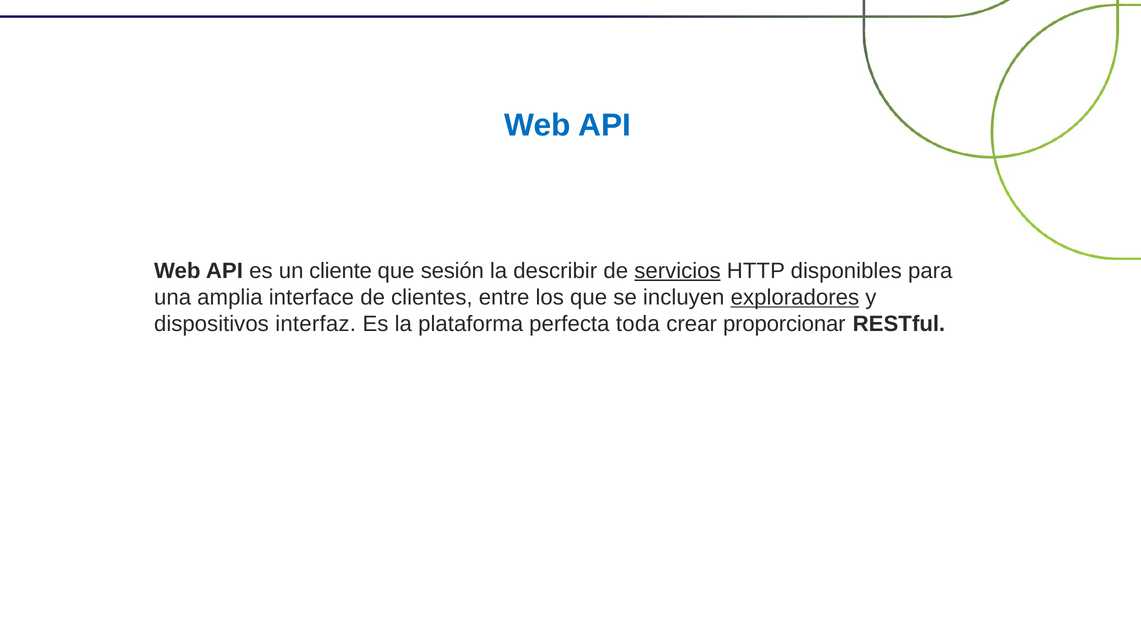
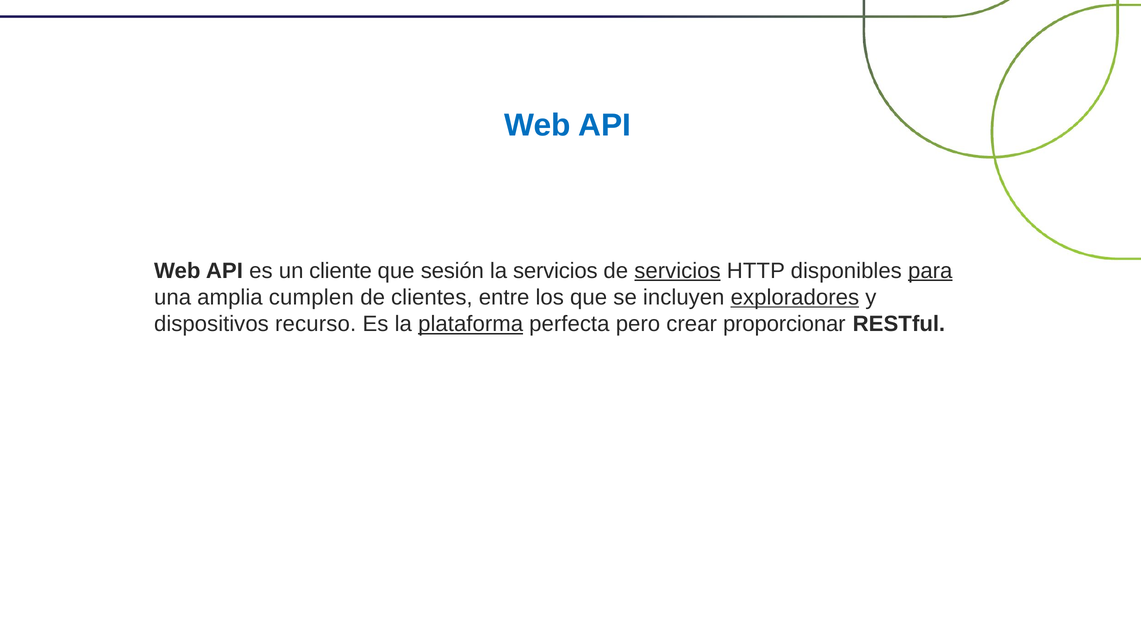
la describir: describir -> servicios
para underline: none -> present
interface: interface -> cumplen
interfaz: interfaz -> recurso
plataforma underline: none -> present
toda: toda -> pero
